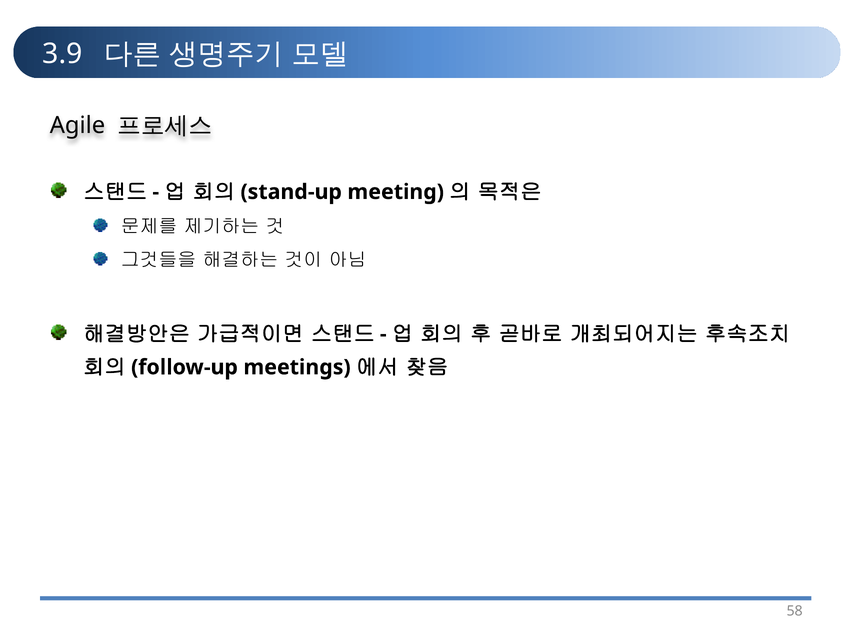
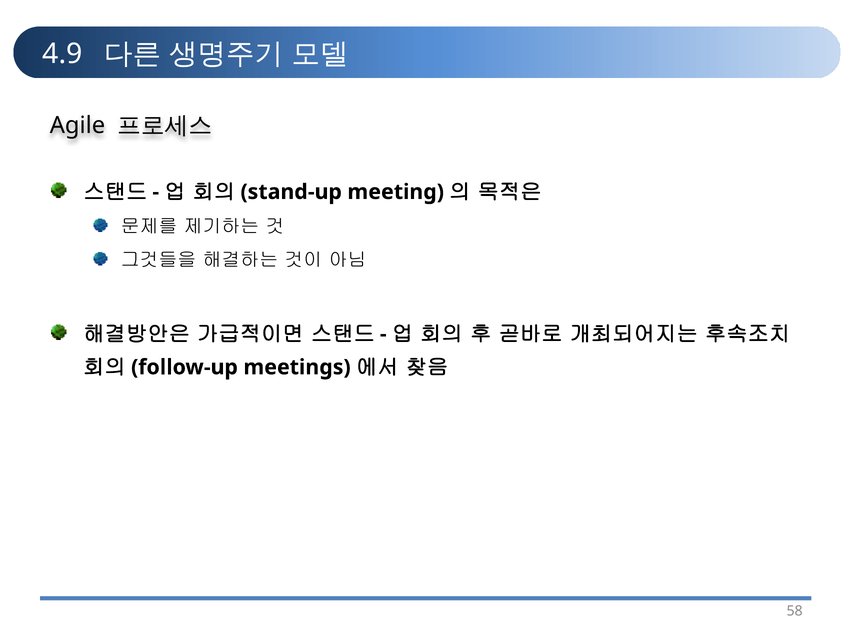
3.9: 3.9 -> 4.9
